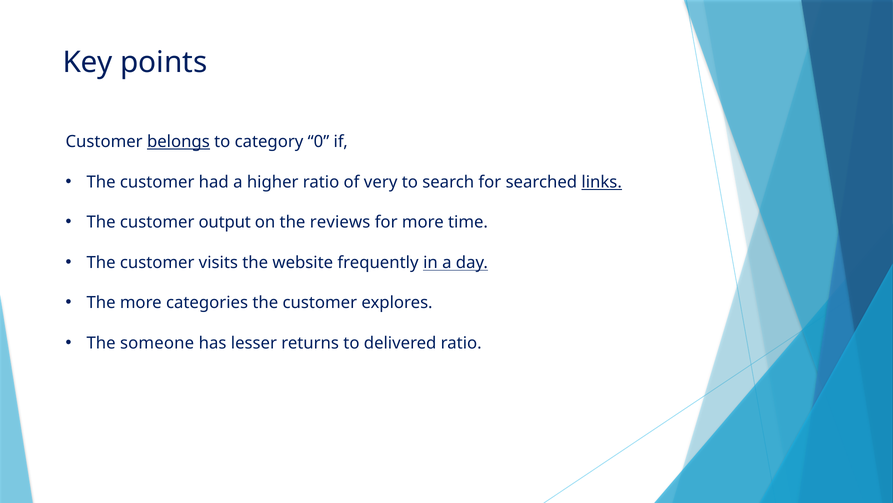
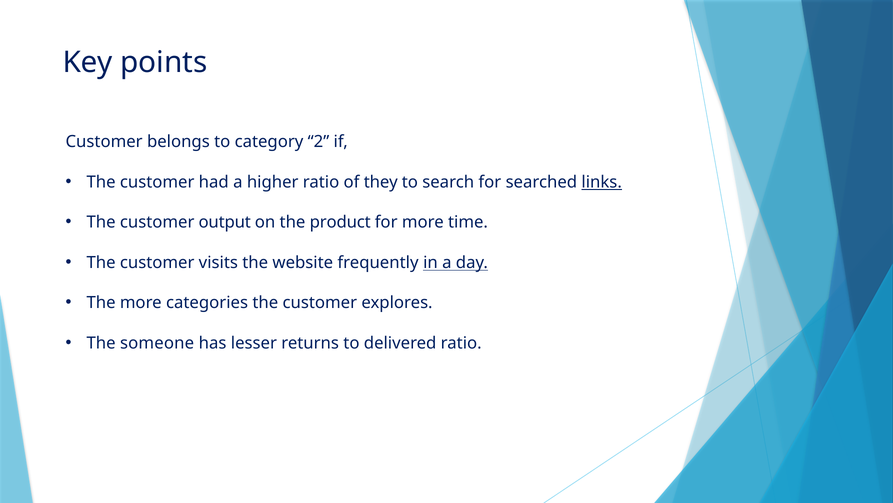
belongs underline: present -> none
0: 0 -> 2
very: very -> they
reviews: reviews -> product
